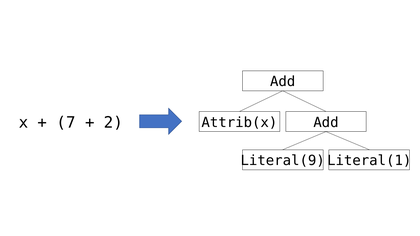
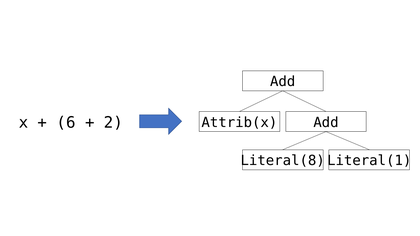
7: 7 -> 6
Literal(9: Literal(9 -> Literal(8
